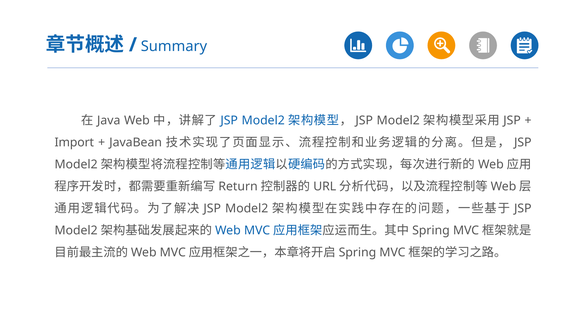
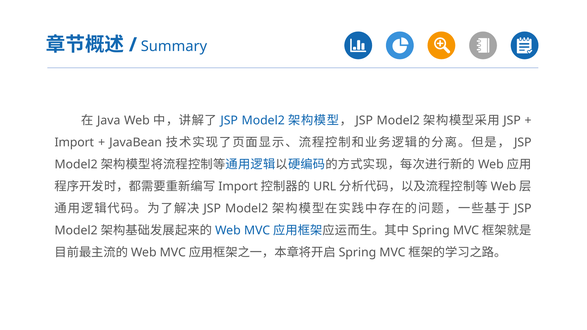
Return at (238, 187): Return -> Import
